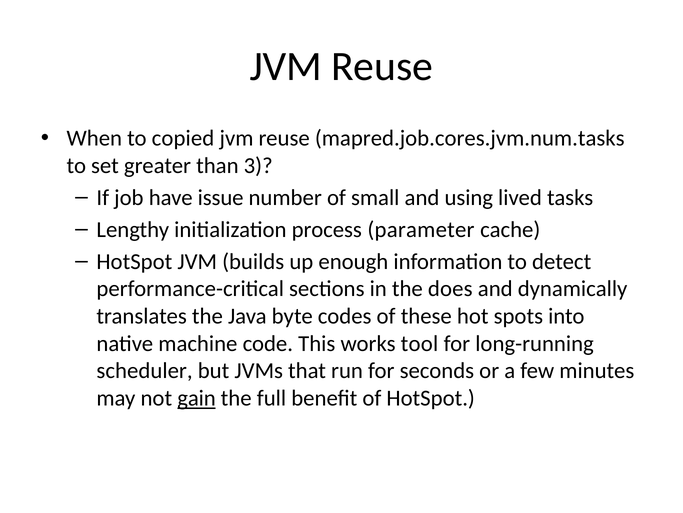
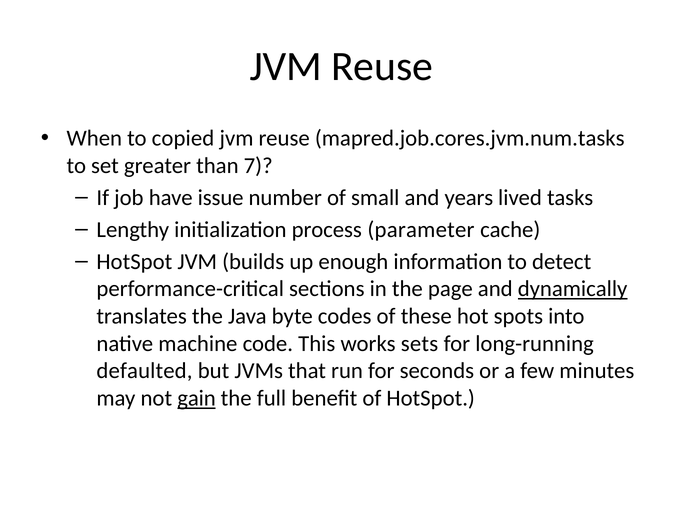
3: 3 -> 7
using: using -> years
does: does -> page
dynamically underline: none -> present
tool: tool -> sets
scheduler: scheduler -> defaulted
